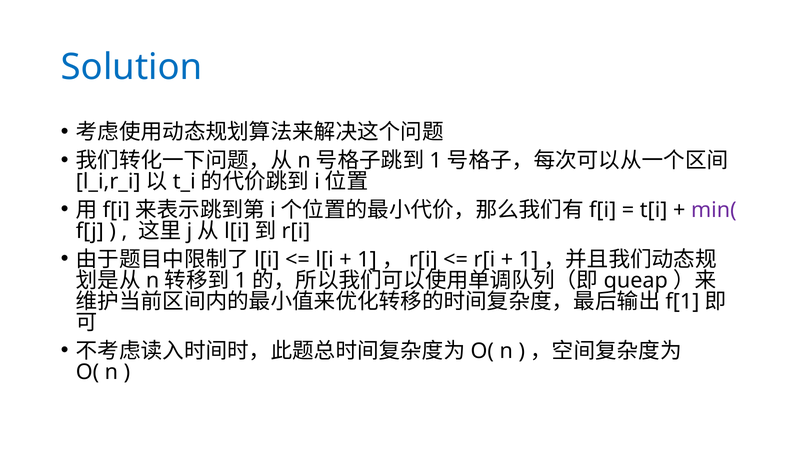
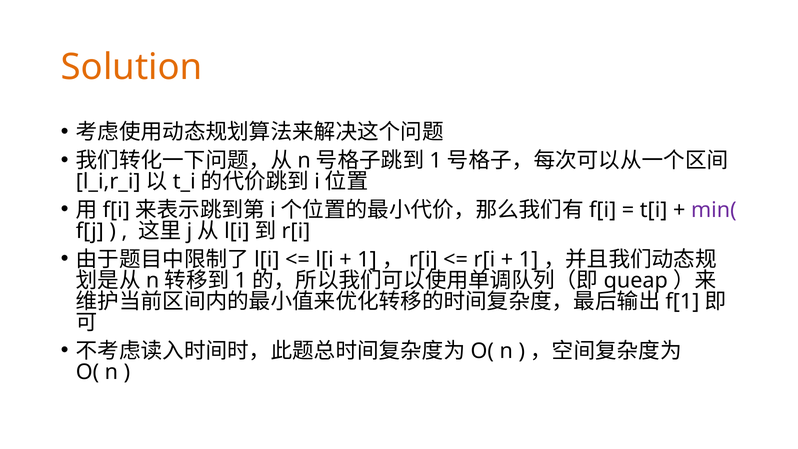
Solution colour: blue -> orange
